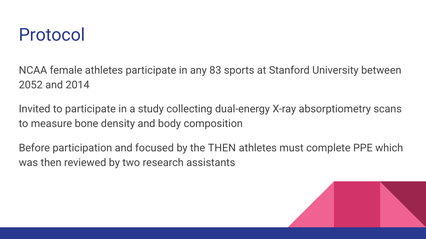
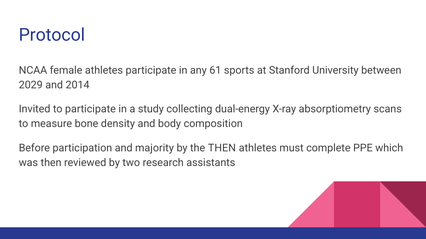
83: 83 -> 61
2052: 2052 -> 2029
focused: focused -> majority
